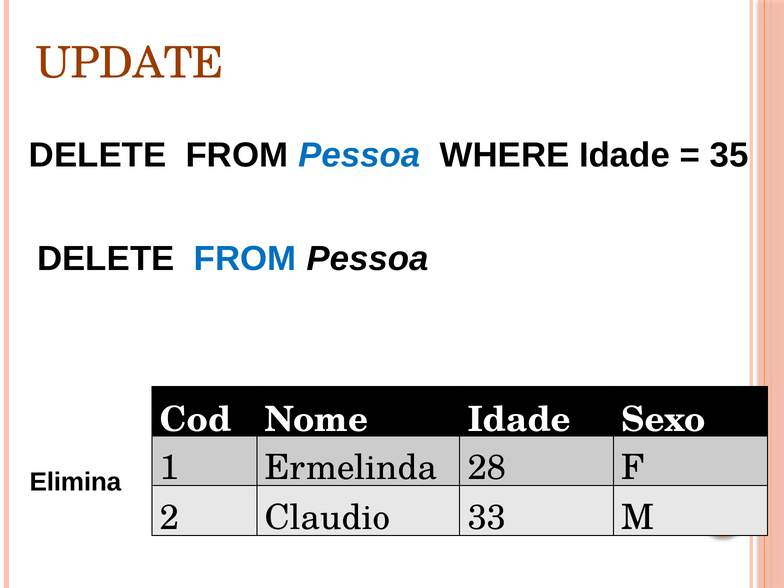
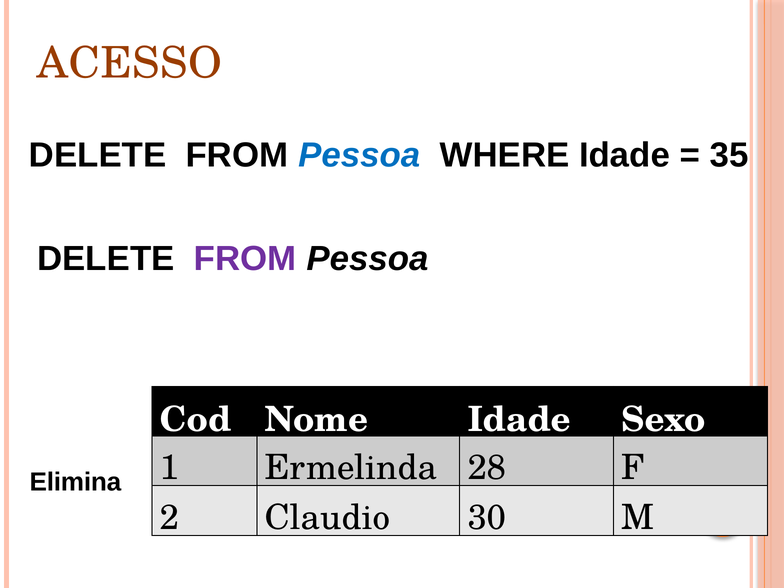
UPDATE: UPDATE -> ACESSO
FROM at (245, 259) colour: blue -> purple
33: 33 -> 30
